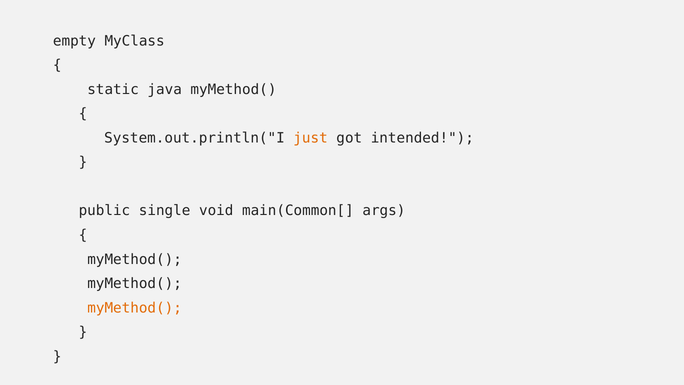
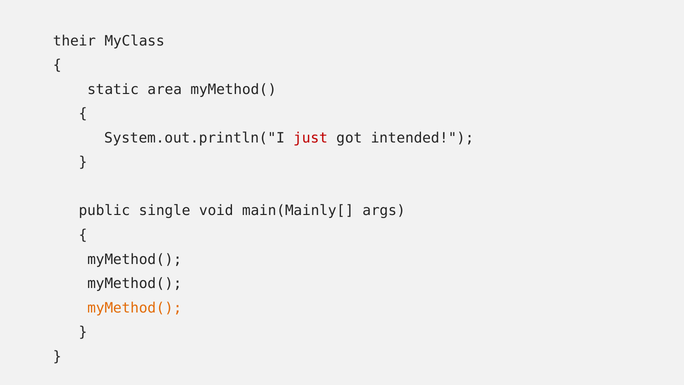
empty: empty -> their
java: java -> area
just colour: orange -> red
main(Common[: main(Common[ -> main(Mainly[
